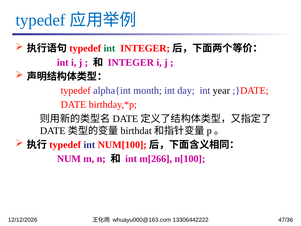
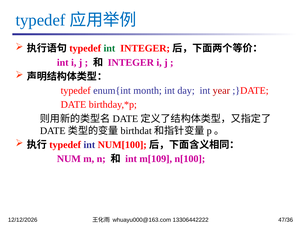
alpha{int: alpha{int -> enum{int
year colour: black -> red
m[266: m[266 -> m[109
